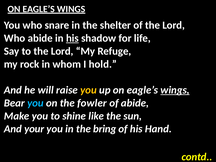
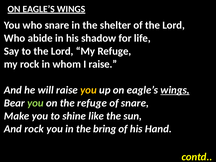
his at (72, 38) underline: present -> none
I hold: hold -> raise
you at (35, 103) colour: light blue -> light green
the fowler: fowler -> refuge
of abide: abide -> snare
And your: your -> rock
